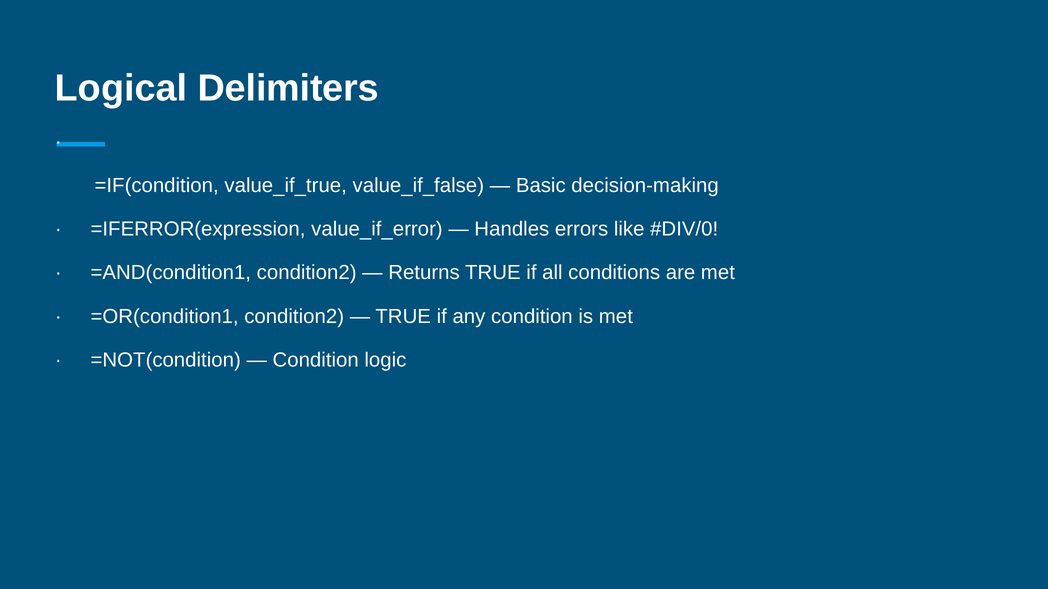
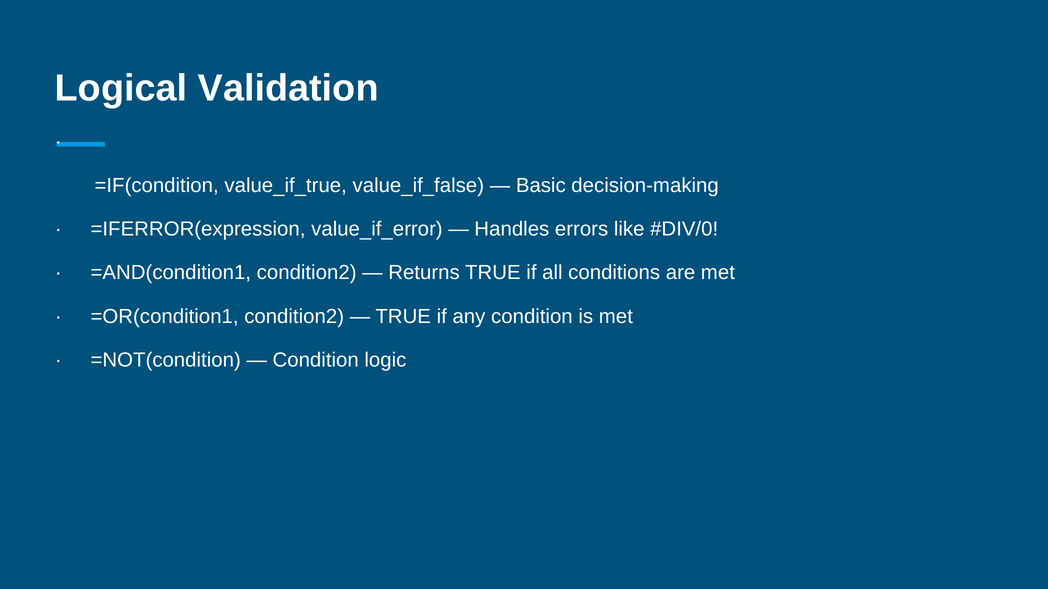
Delimiters: Delimiters -> Validation
